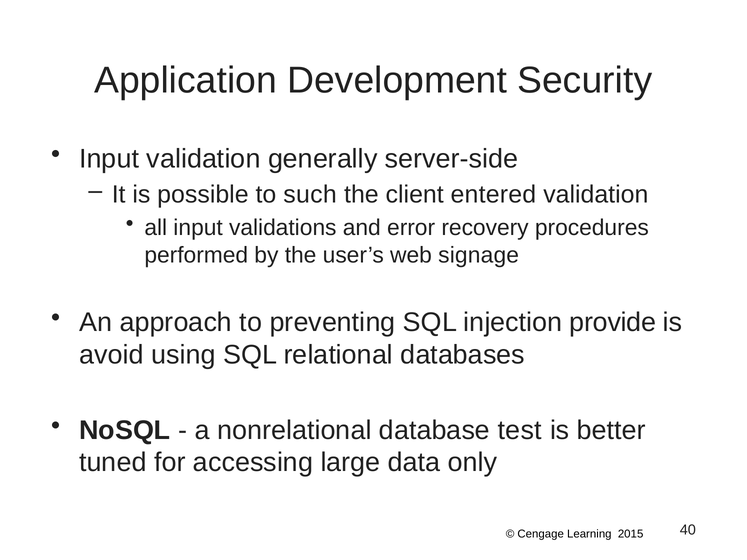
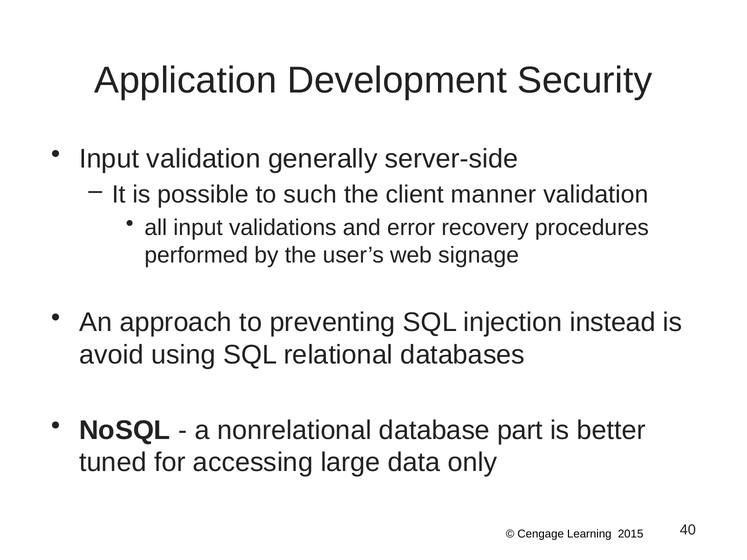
entered: entered -> manner
provide: provide -> instead
test: test -> part
